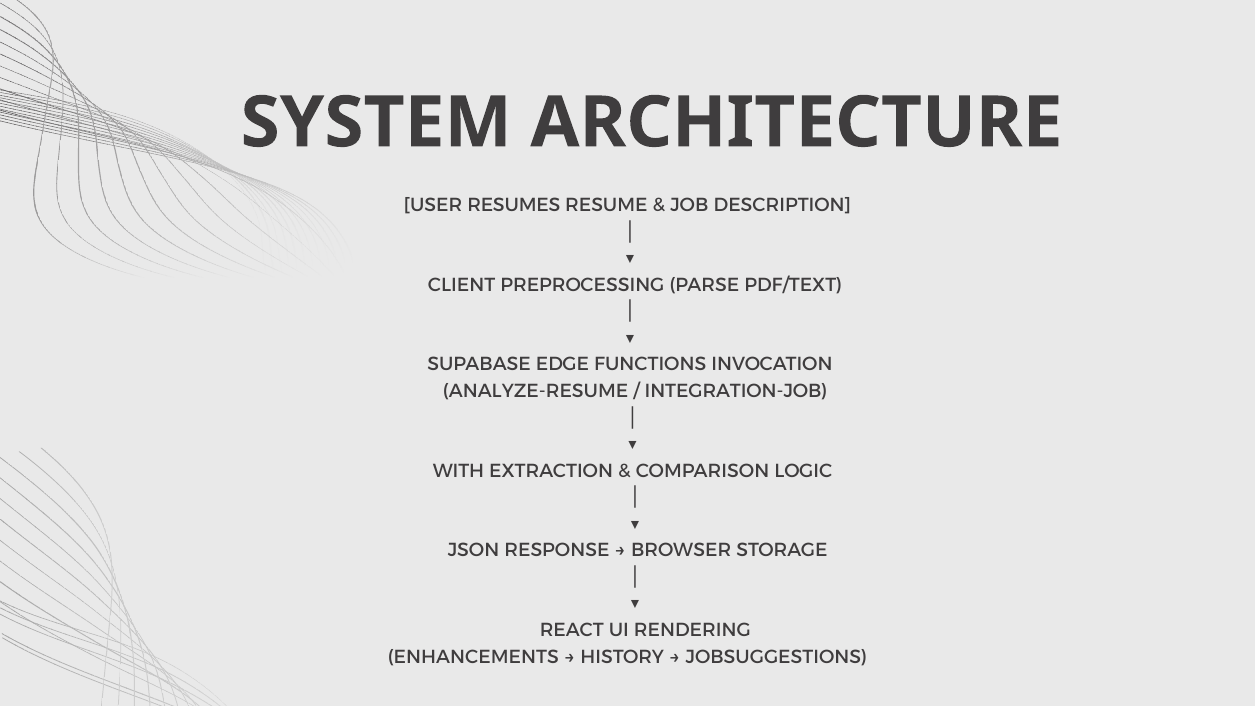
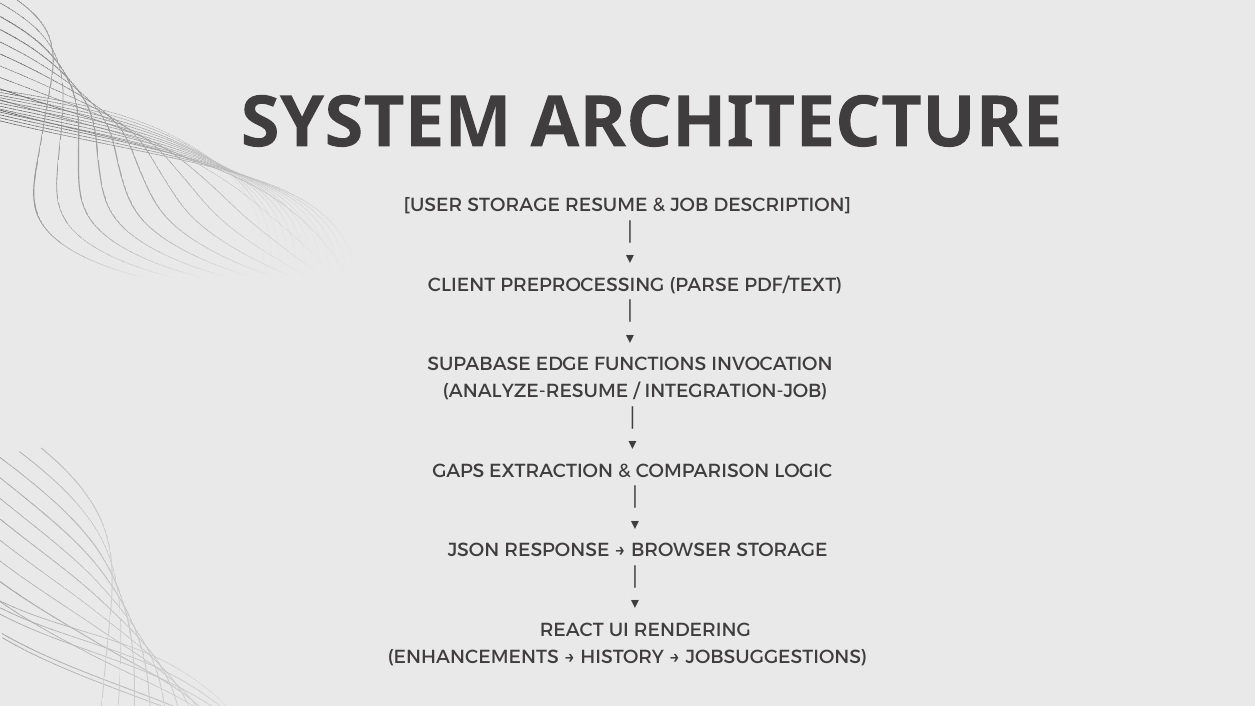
USER RESUMES: RESUMES -> STORAGE
WITH: WITH -> GAPS
